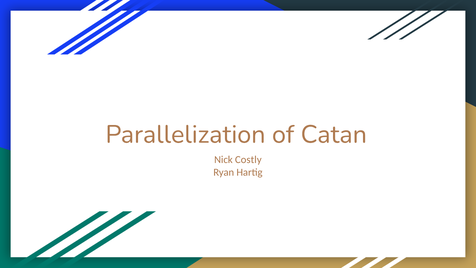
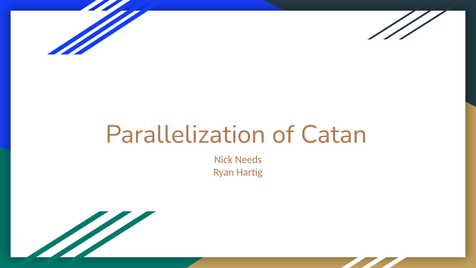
Costly: Costly -> Needs
